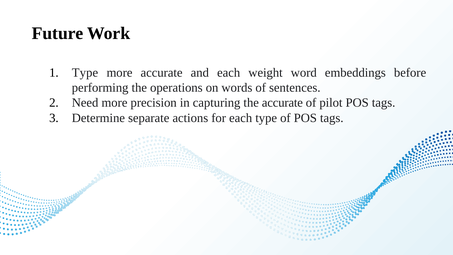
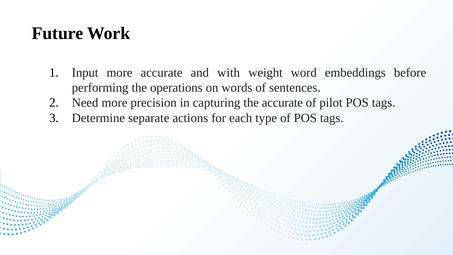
Type at (85, 73): Type -> Input
and each: each -> with
